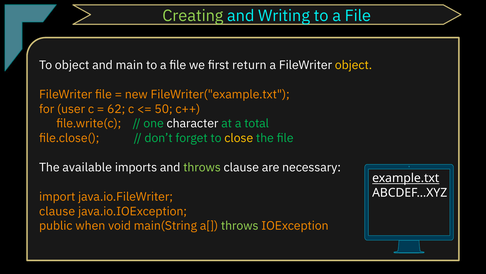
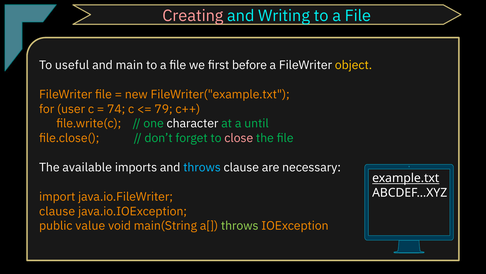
Creating colour: light green -> pink
To object: object -> useful
return: return -> before
62: 62 -> 74
50: 50 -> 79
total: total -> until
close colour: yellow -> pink
throws at (202, 167) colour: light green -> light blue
when: when -> value
